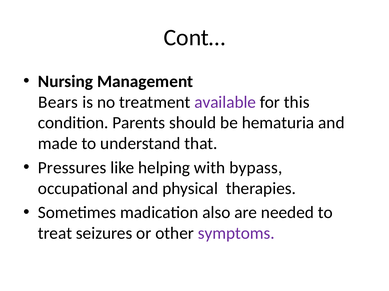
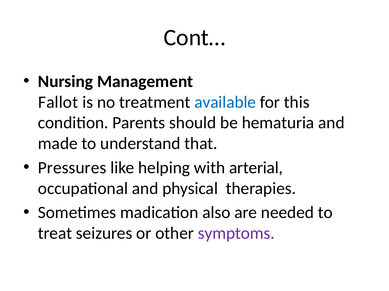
Bears: Bears -> Fallot
available colour: purple -> blue
bypass: bypass -> arterial
